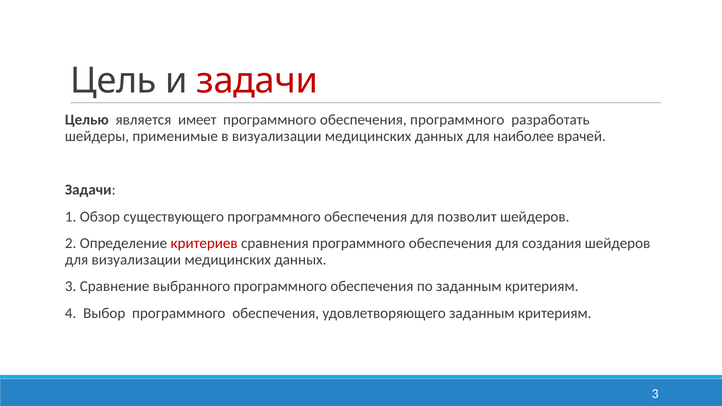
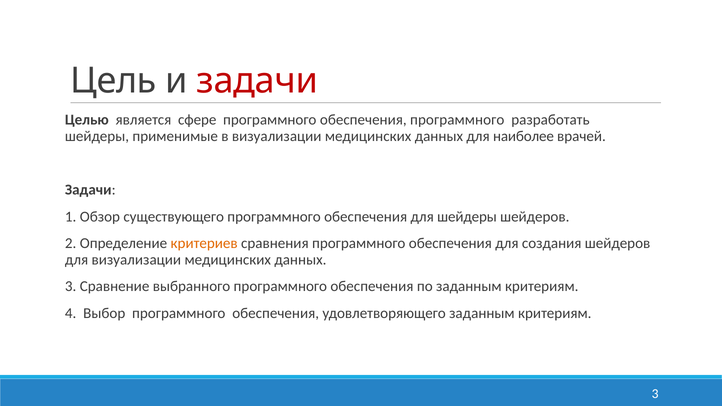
имеет: имеет -> сфере
для позволит: позволит -> шейдеры
критериев colour: red -> orange
